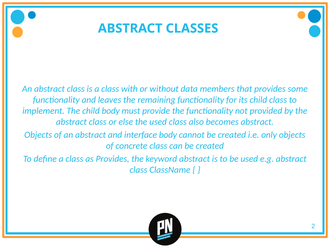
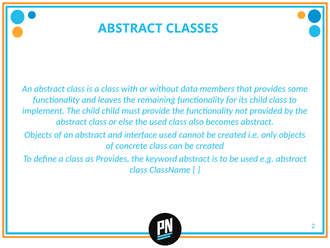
child body: body -> child
interface body: body -> used
